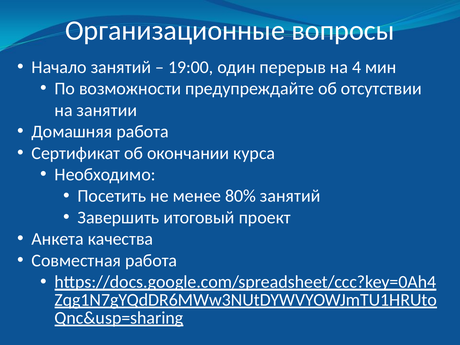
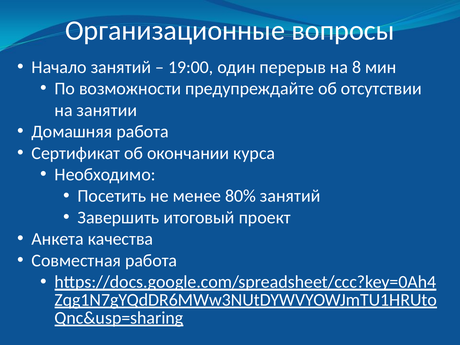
4: 4 -> 8
